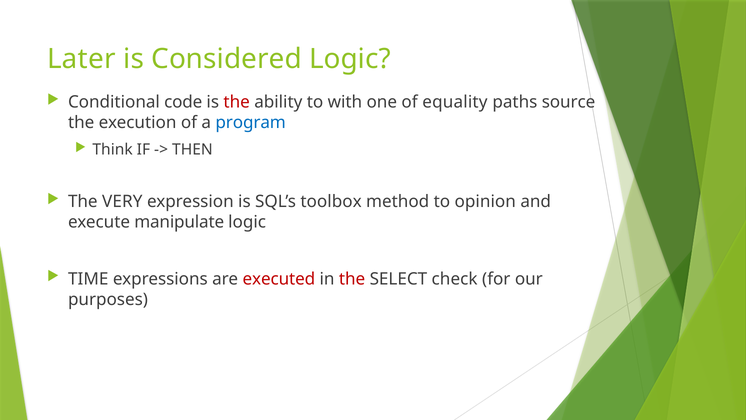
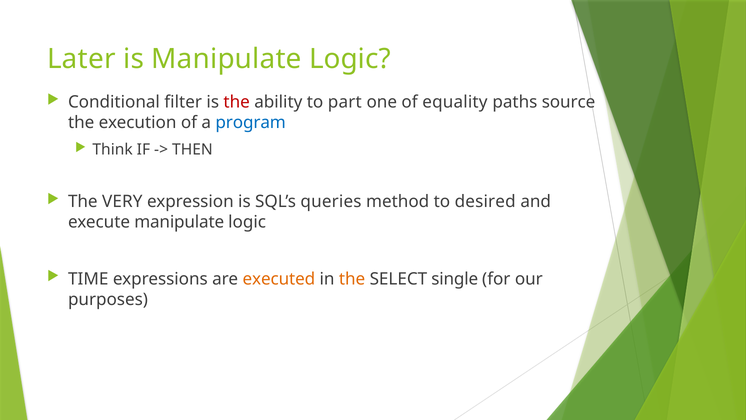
is Considered: Considered -> Manipulate
code: code -> filter
with: with -> part
toolbox: toolbox -> queries
opinion: opinion -> desired
executed colour: red -> orange
the at (352, 279) colour: red -> orange
check: check -> single
